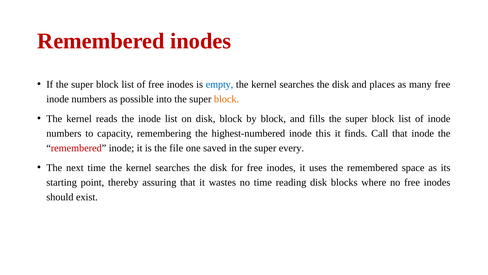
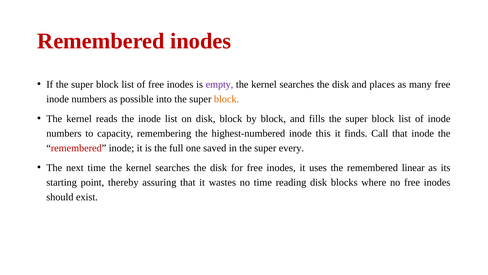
empty colour: blue -> purple
file: file -> full
space: space -> linear
